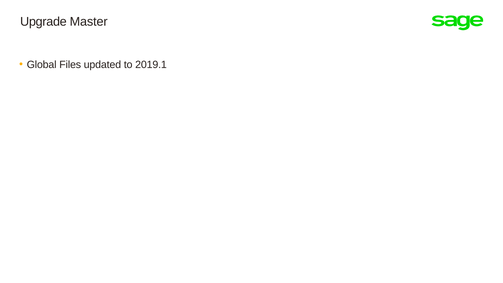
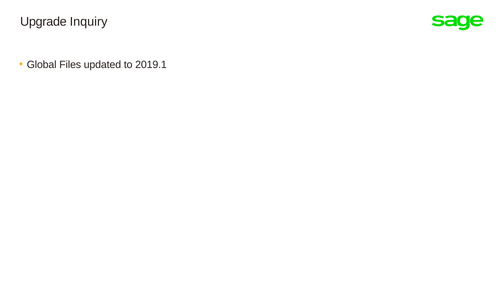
Master: Master -> Inquiry
